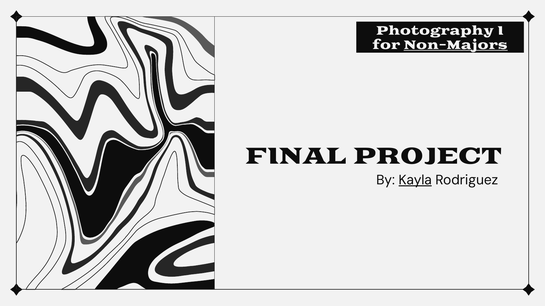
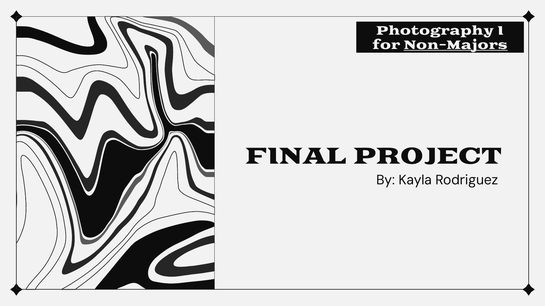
Kayla underline: present -> none
